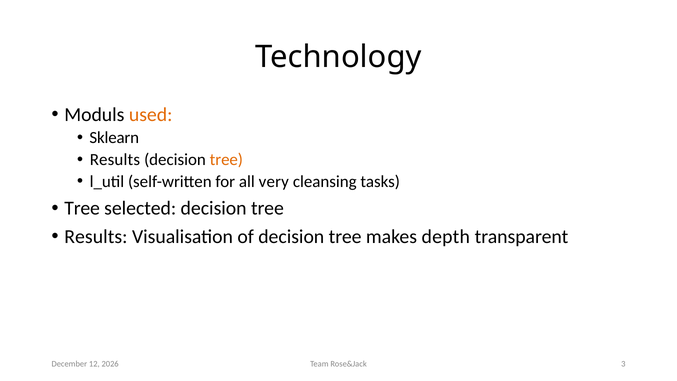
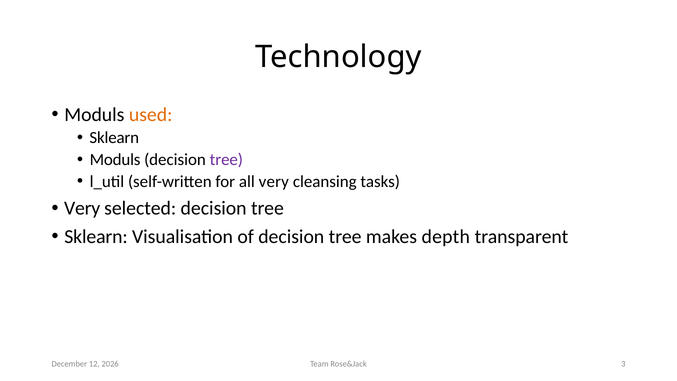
Results at (115, 160): Results -> Moduls
tree at (226, 160) colour: orange -> purple
Tree at (82, 208): Tree -> Very
Results at (96, 237): Results -> Sklearn
